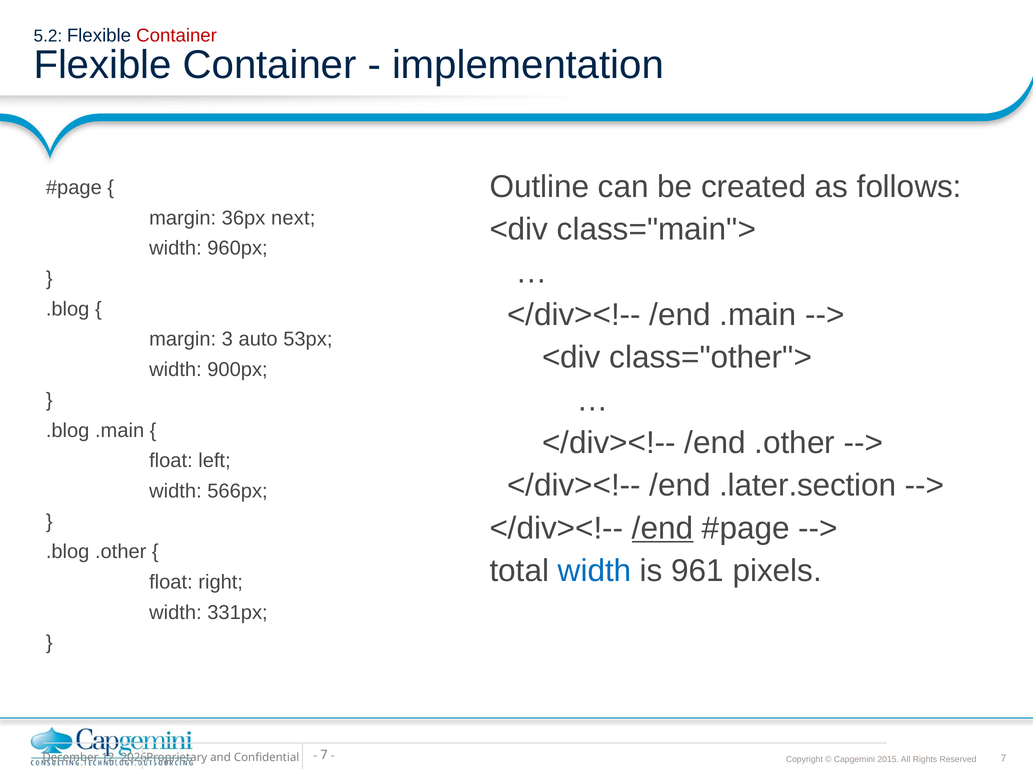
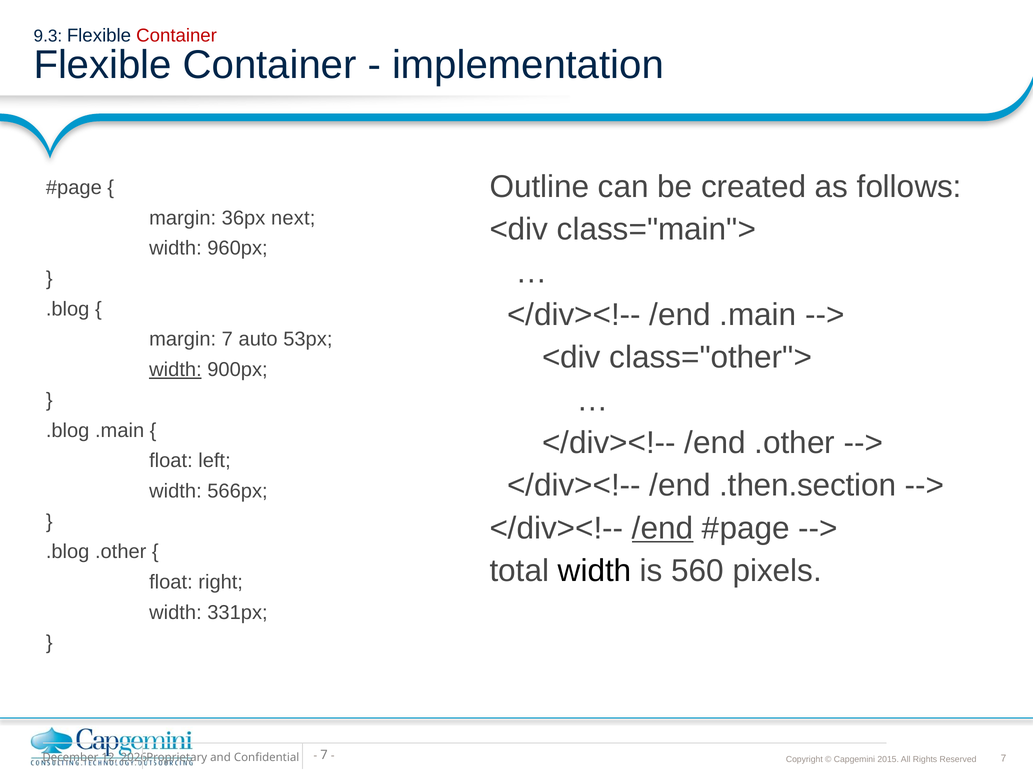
5.2: 5.2 -> 9.3
margin 3: 3 -> 7
width at (175, 370) underline: none -> present
.later.section: .later.section -> .then.section
width at (595, 571) colour: blue -> black
961: 961 -> 560
